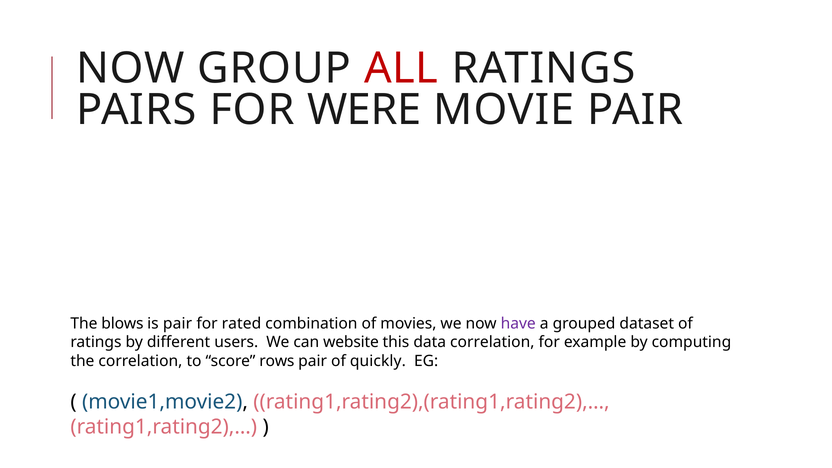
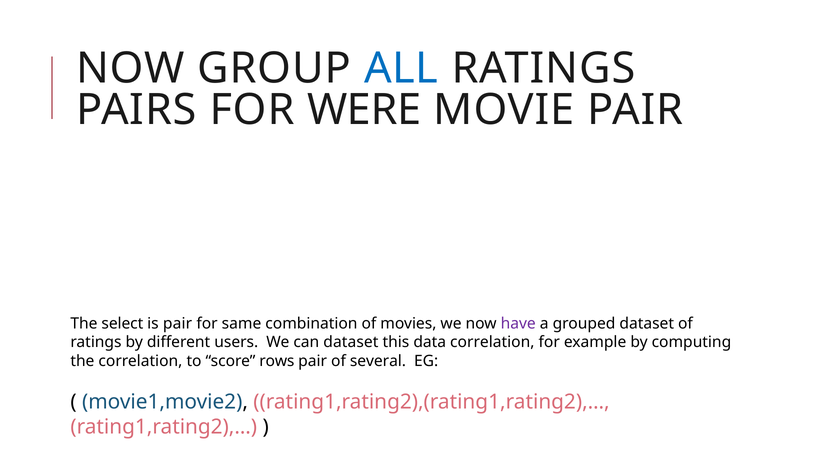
ALL colour: red -> blue
blows: blows -> select
rated: rated -> same
can website: website -> dataset
quickly: quickly -> several
